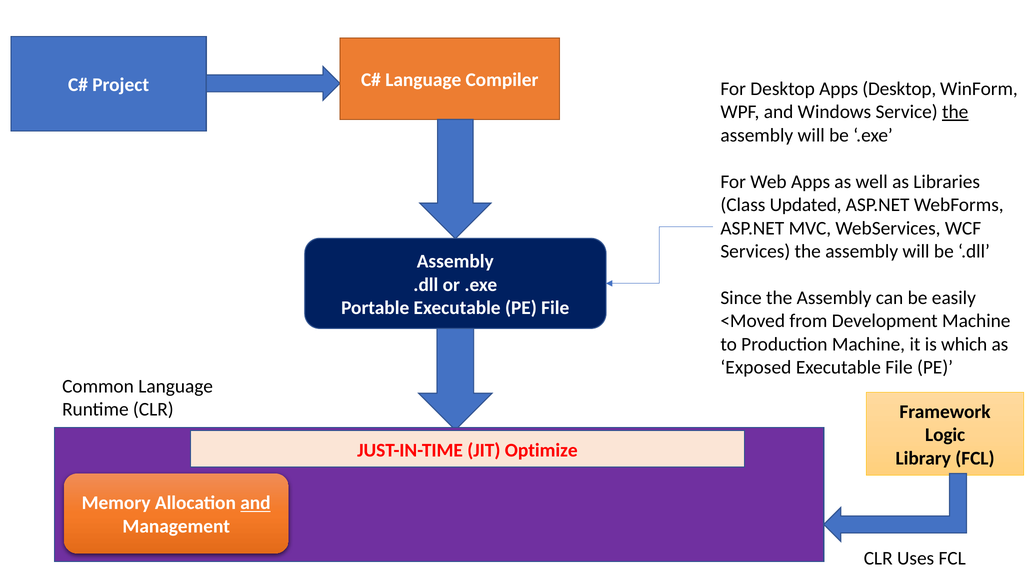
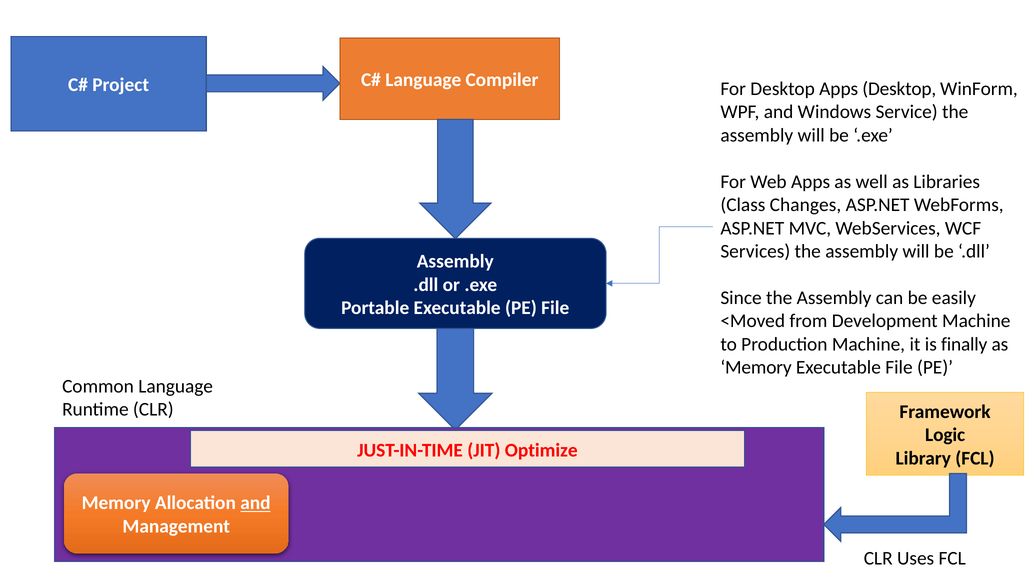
the at (955, 112) underline: present -> none
Updated: Updated -> Changes
which: which -> finally
Exposed at (756, 368): Exposed -> Memory
